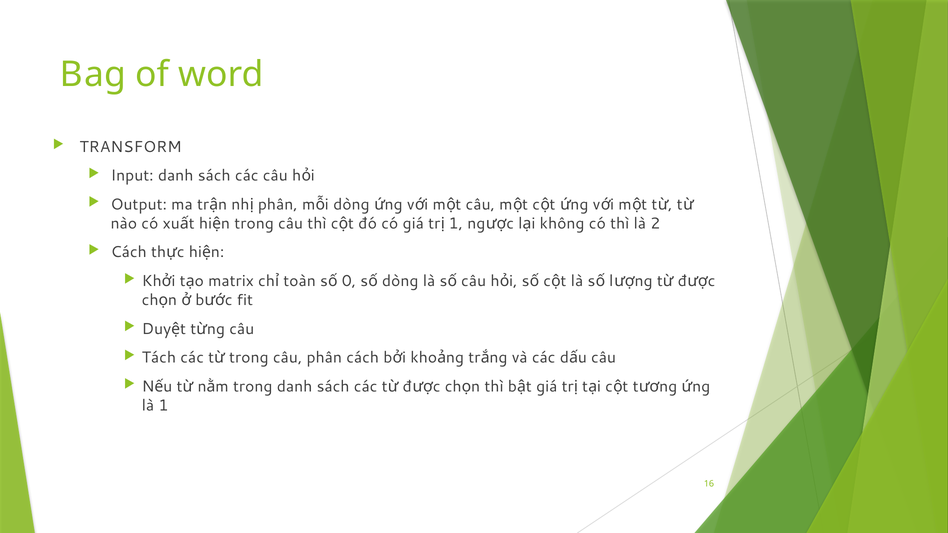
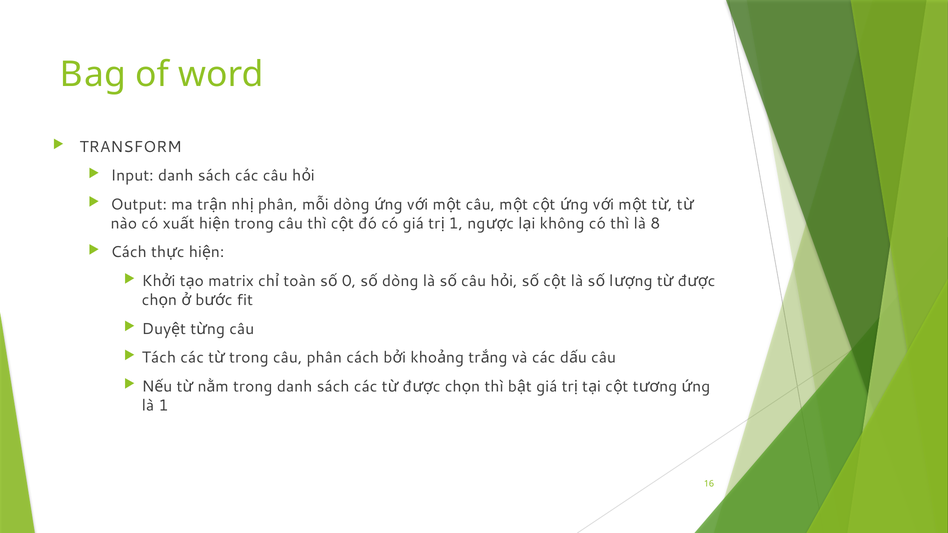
2: 2 -> 8
